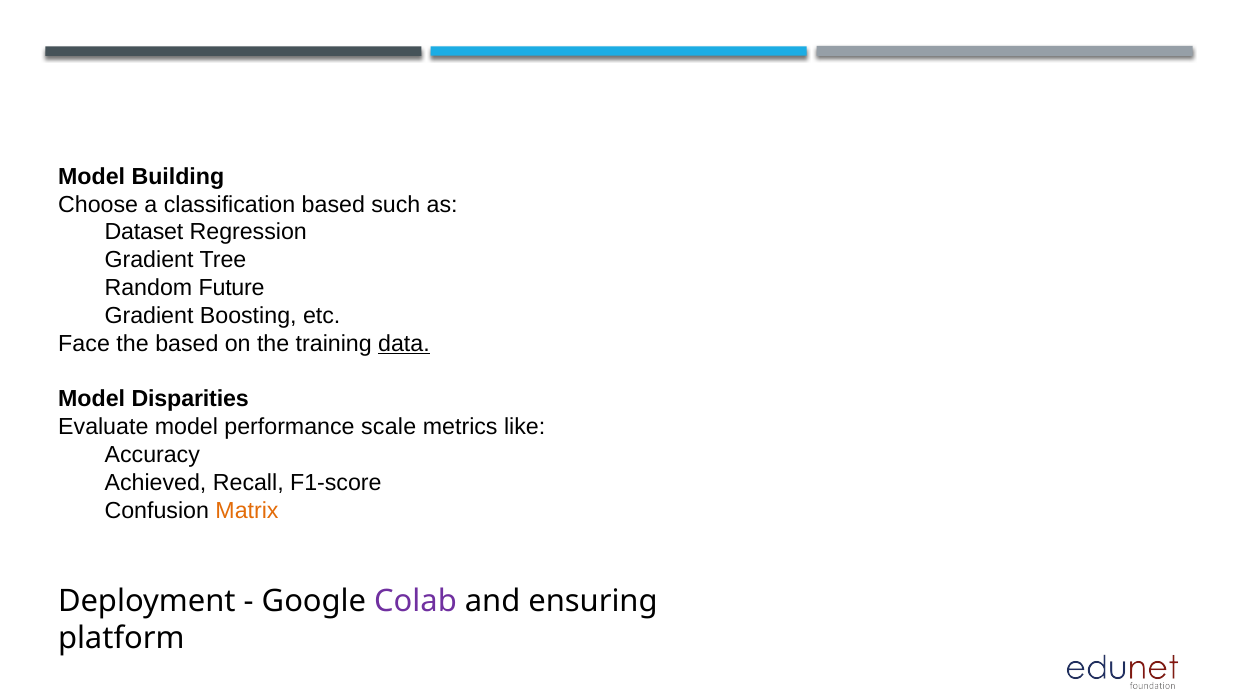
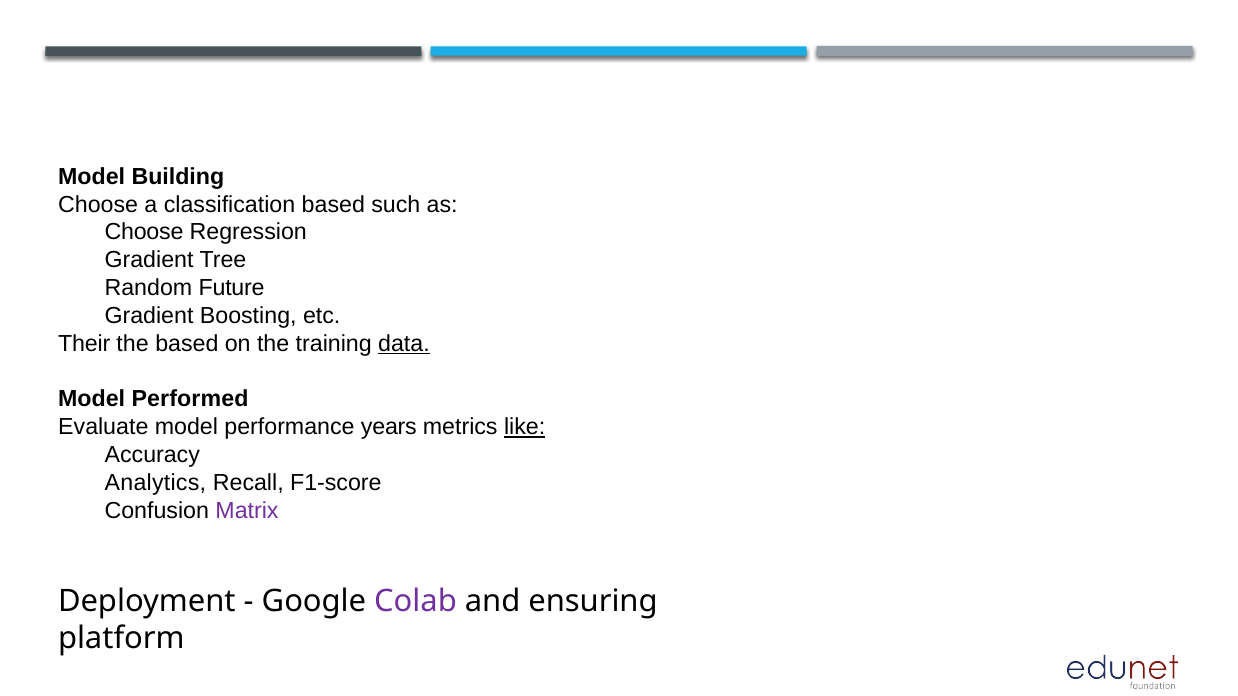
Dataset at (144, 232): Dataset -> Choose
Face: Face -> Their
Disparities: Disparities -> Performed
scale: scale -> years
like underline: none -> present
Achieved: Achieved -> Analytics
Matrix colour: orange -> purple
